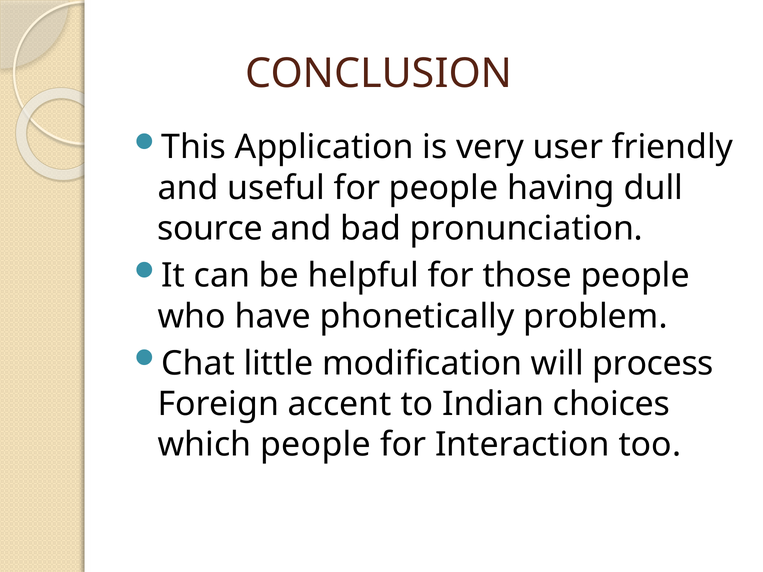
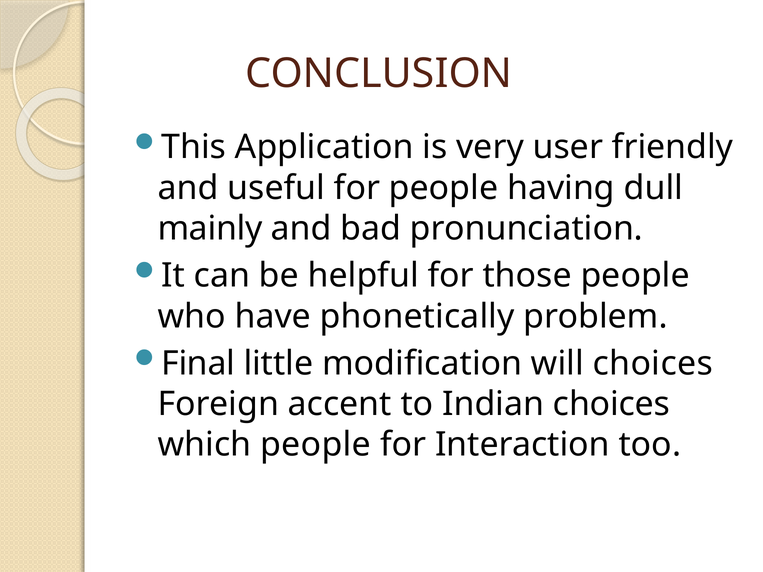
source: source -> mainly
Chat: Chat -> Final
will process: process -> choices
